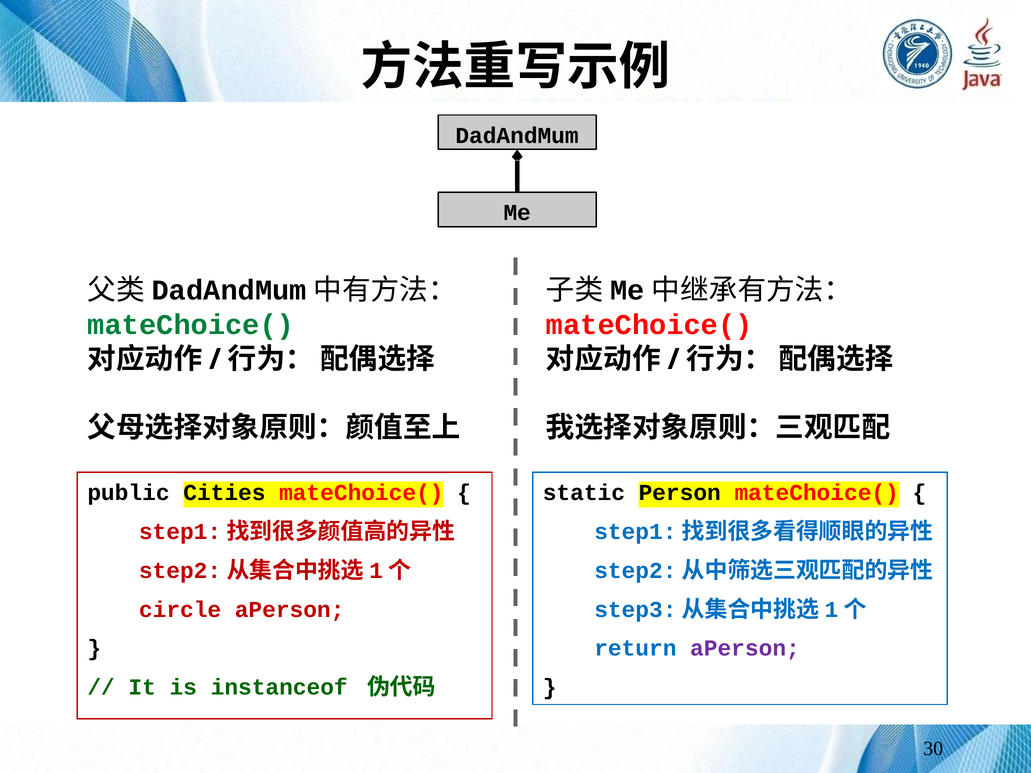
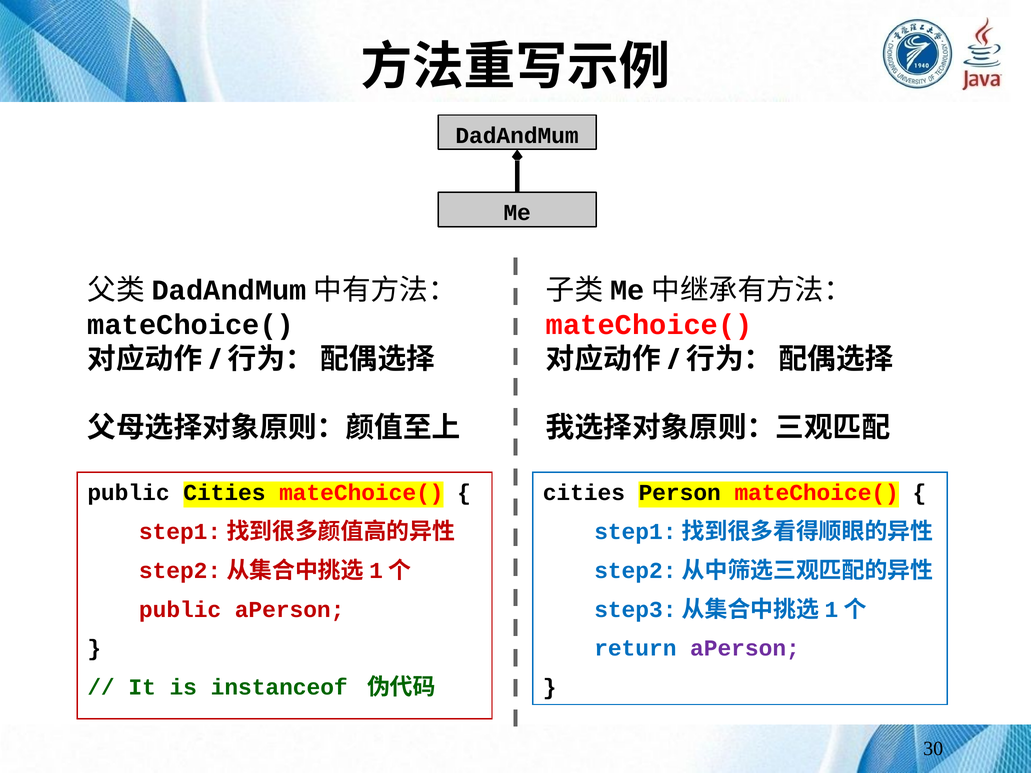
mateChoice( at (191, 325) colour: green -> black
static at (584, 493): static -> cities
circle at (180, 610): circle -> public
